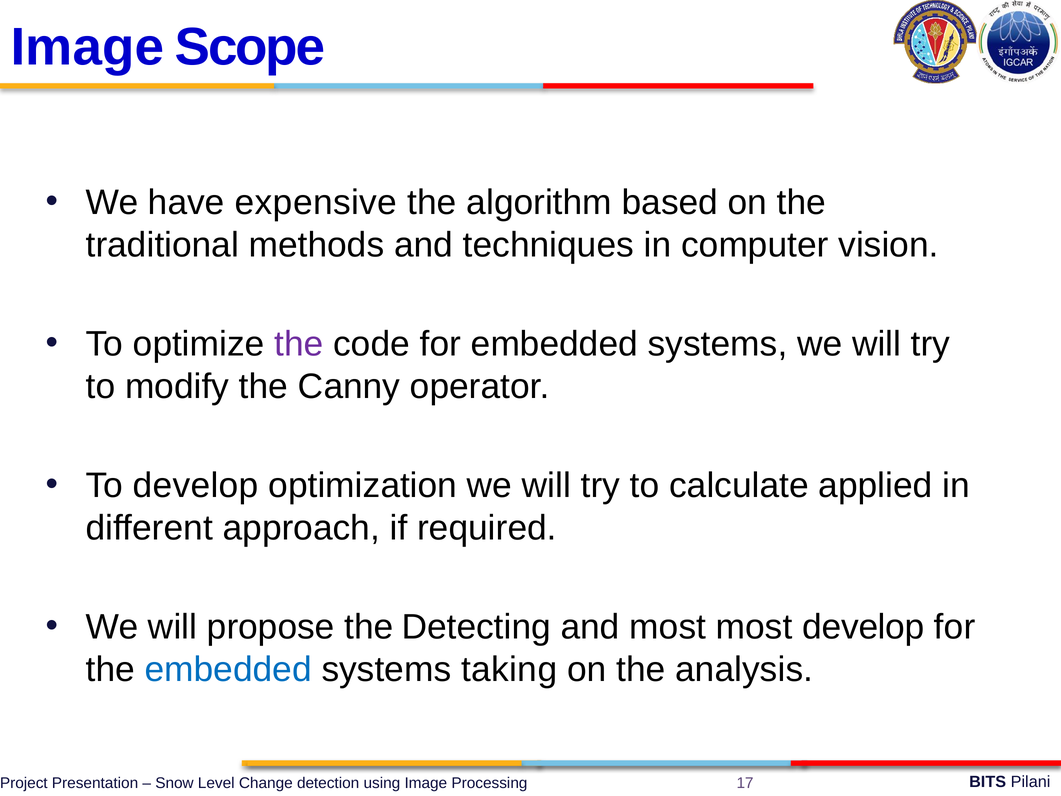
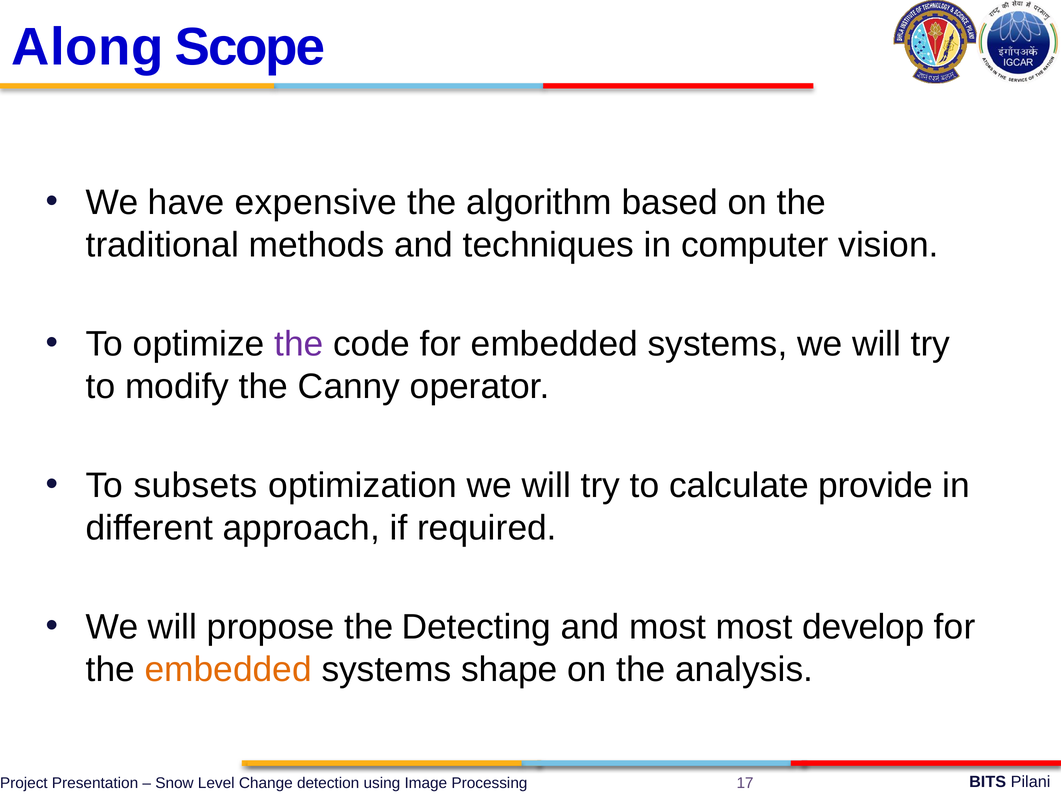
Image at (88, 47): Image -> Along
To develop: develop -> subsets
applied: applied -> provide
embedded at (228, 669) colour: blue -> orange
taking: taking -> shape
